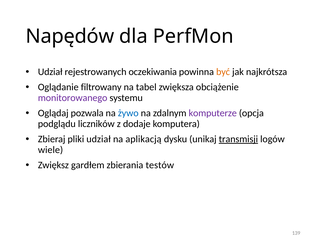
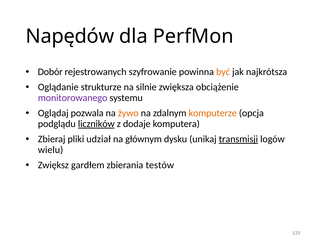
Udział at (50, 72): Udział -> Dobór
oczekiwania: oczekiwania -> szyfrowanie
filtrowany: filtrowany -> strukturze
tabel: tabel -> silnie
żywo colour: blue -> orange
komputerze colour: purple -> orange
liczników underline: none -> present
aplikacją: aplikacją -> głównym
wiele: wiele -> wielu
